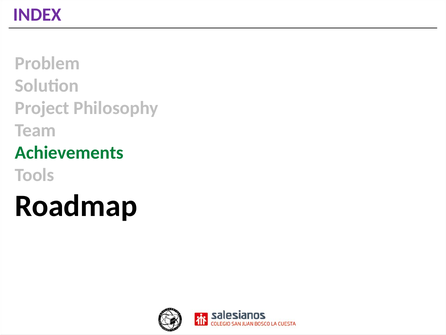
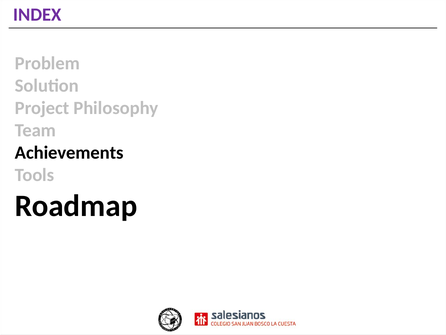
Achievements colour: green -> black
